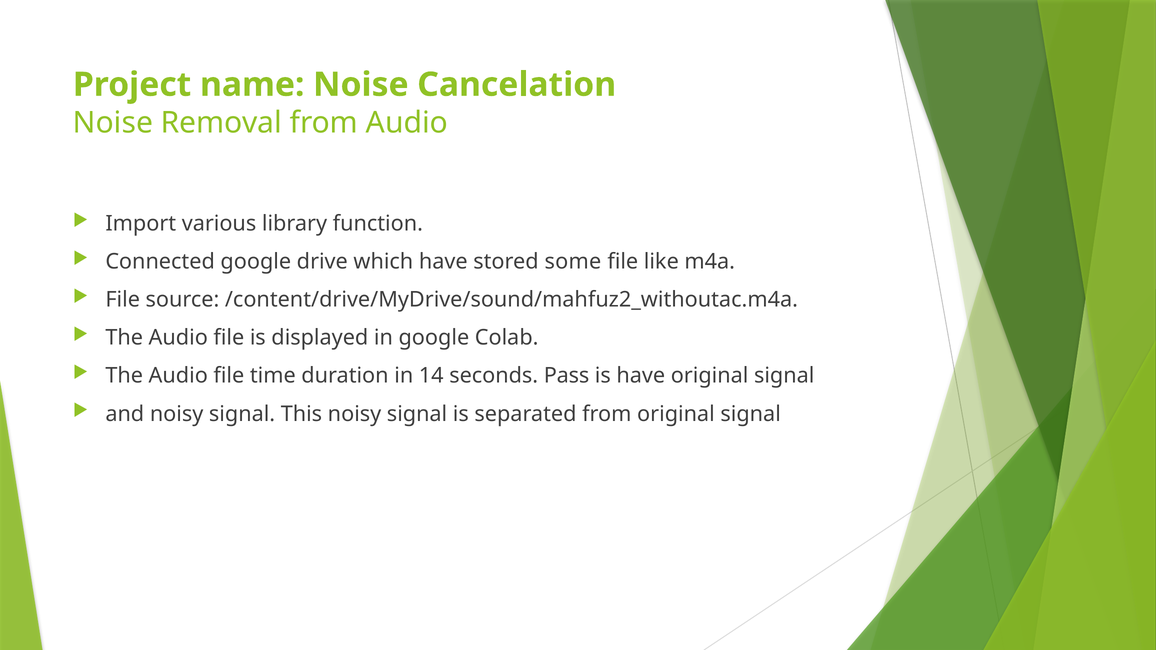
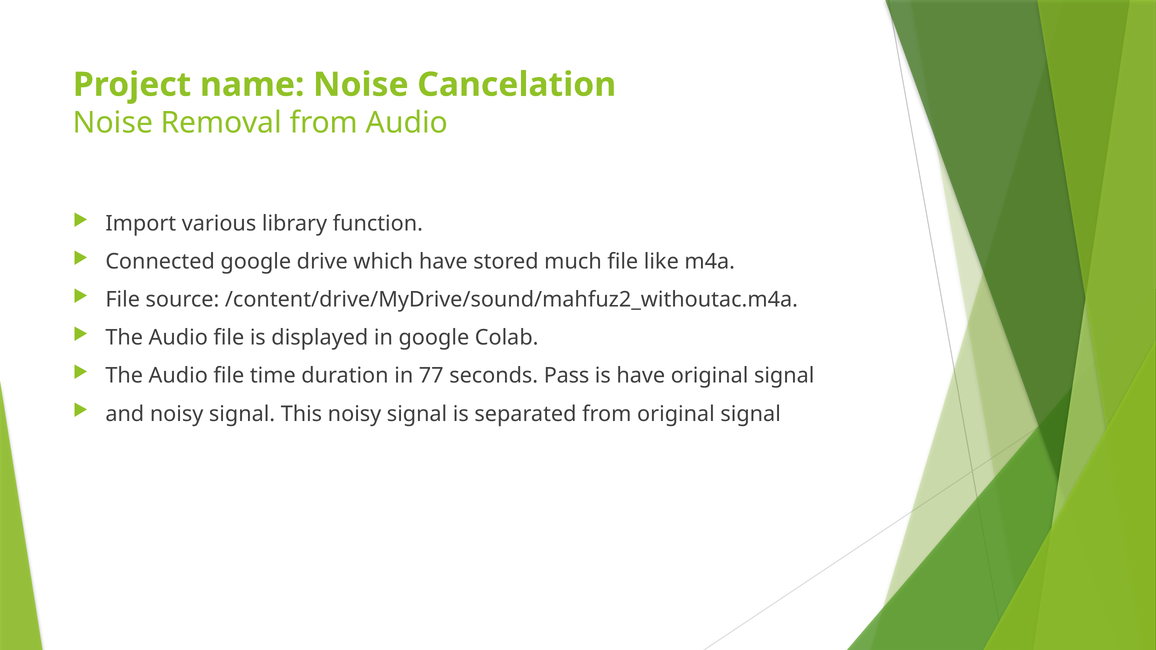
some: some -> much
14: 14 -> 77
